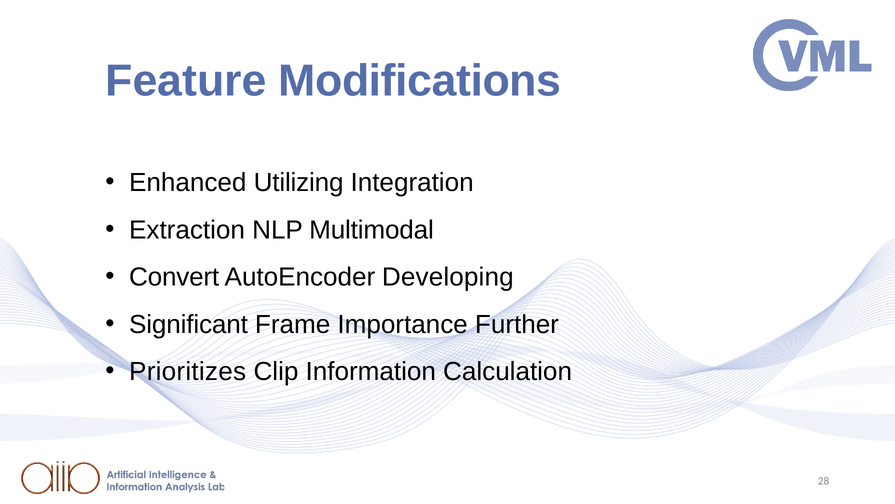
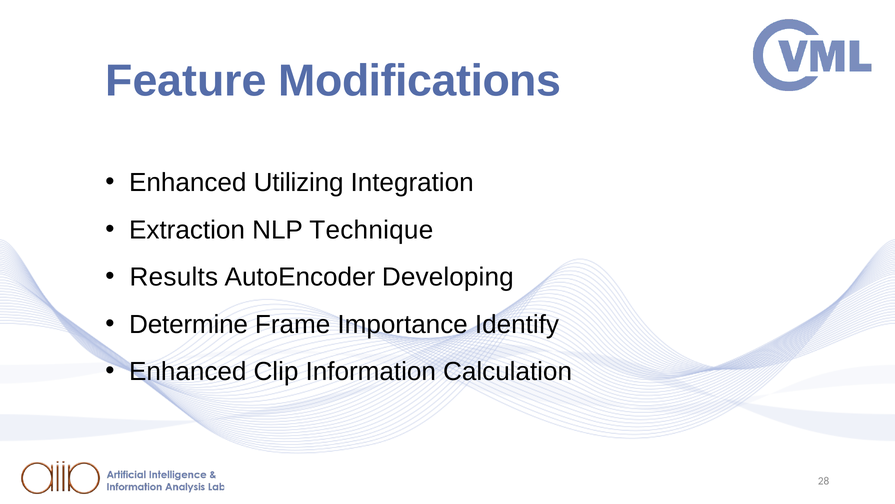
Multimodal: Multimodal -> Technique
Convert: Convert -> Results
Significant: Significant -> Determine
Further: Further -> Identify
Prioritizes at (188, 371): Prioritizes -> Enhanced
